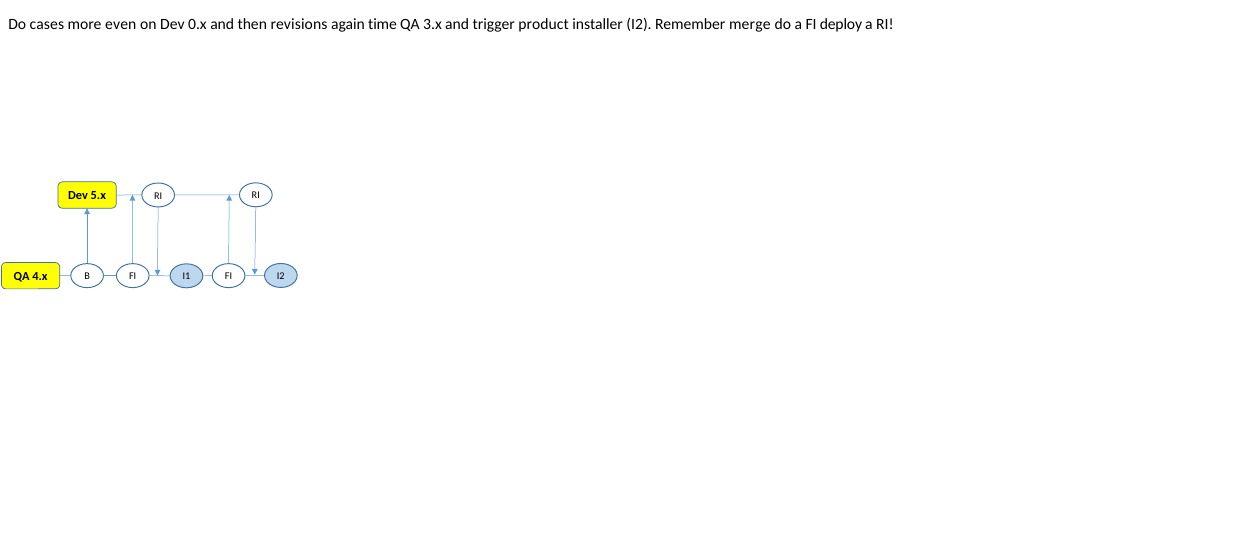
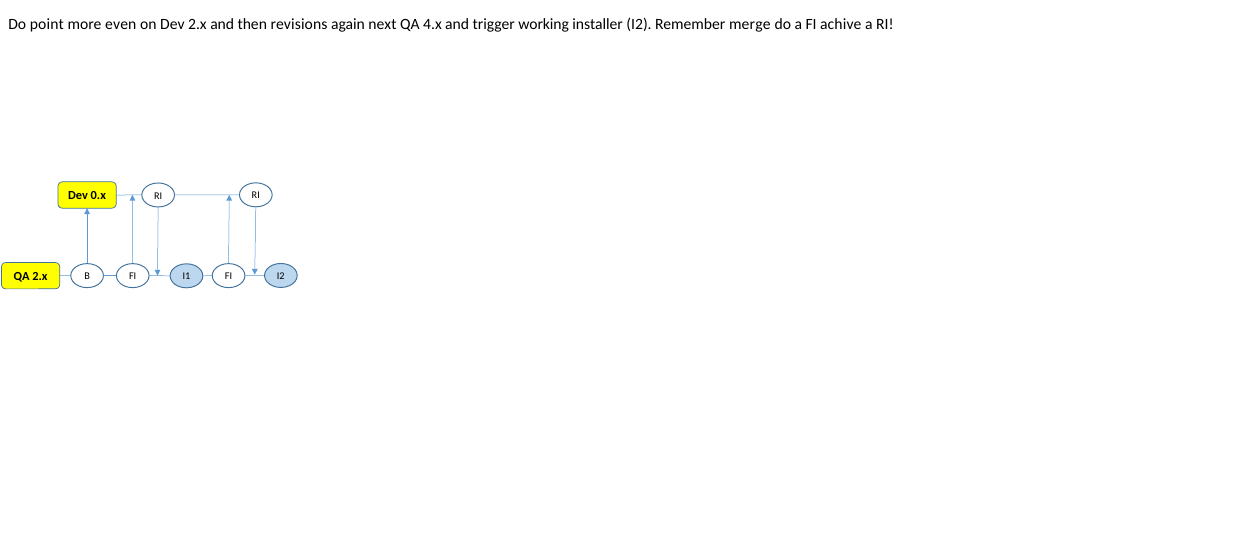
cases: cases -> point
Dev 0.x: 0.x -> 2.x
time: time -> next
3.x: 3.x -> 4.x
product: product -> working
deploy: deploy -> achive
5.x: 5.x -> 0.x
QA 4.x: 4.x -> 2.x
